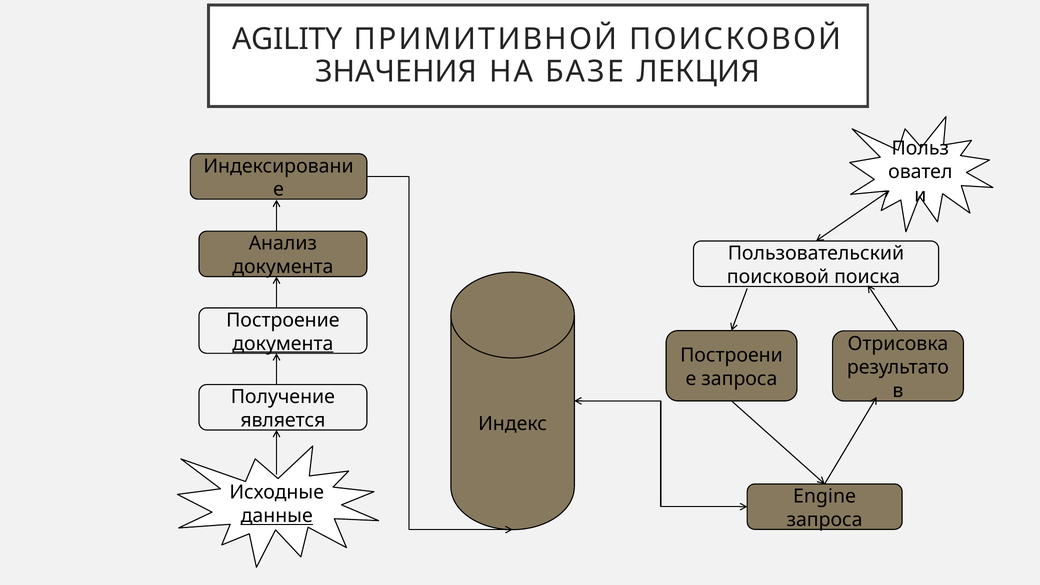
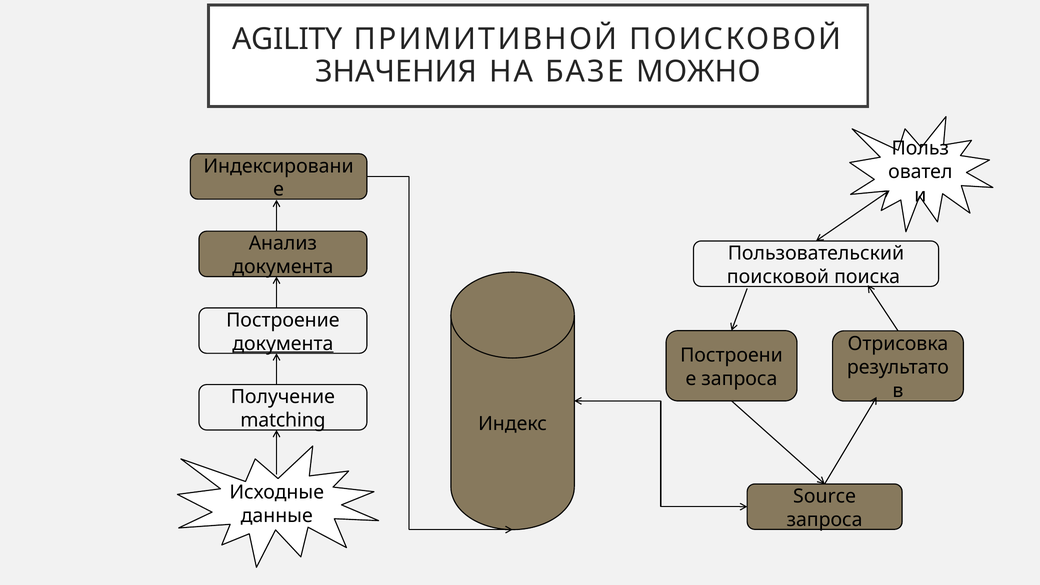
ЛЕКЦИЯ: ЛЕКЦИЯ -> МОЖНО
является: является -> matching
Engine: Engine -> Source
данные underline: present -> none
